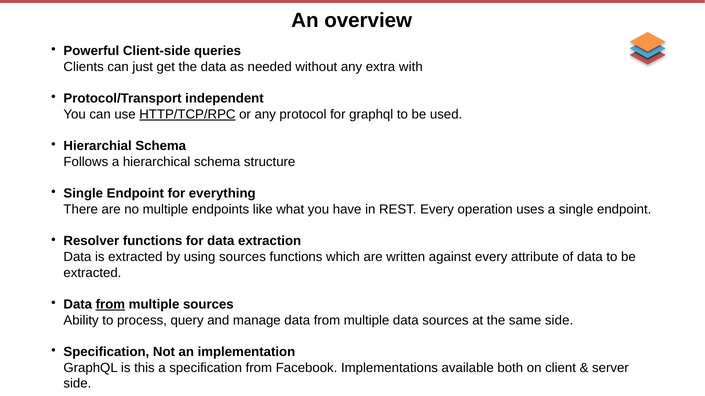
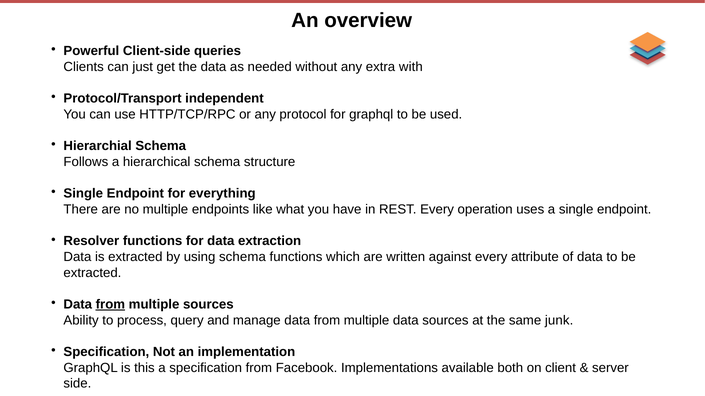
HTTP/TCP/RPC underline: present -> none
using sources: sources -> schema
same side: side -> junk
